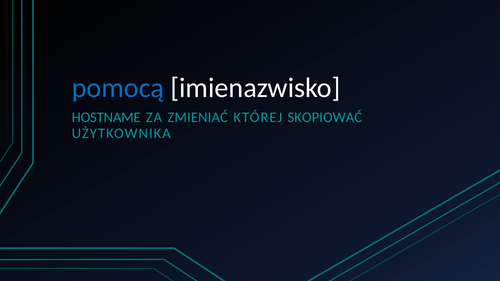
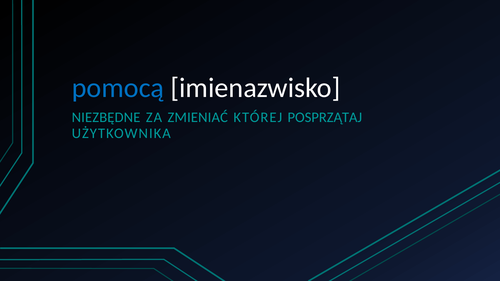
HOSTNAME: HOSTNAME -> NIEZBĘDNE
SKOPIOWAĆ: SKOPIOWAĆ -> POSPRZĄTAJ
